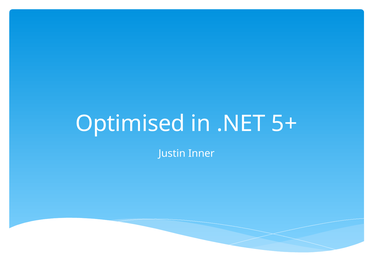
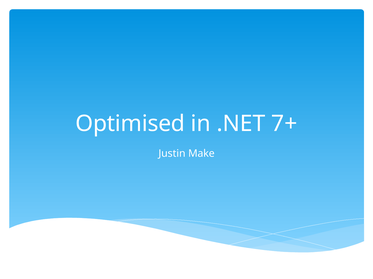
5+: 5+ -> 7+
Inner: Inner -> Make
